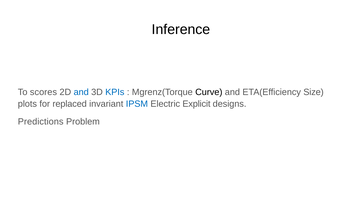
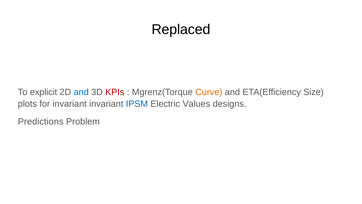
Inference: Inference -> Replaced
scores: scores -> explicit
KPIs colour: blue -> red
Curve colour: black -> orange
for replaced: replaced -> invariant
Explicit: Explicit -> Values
